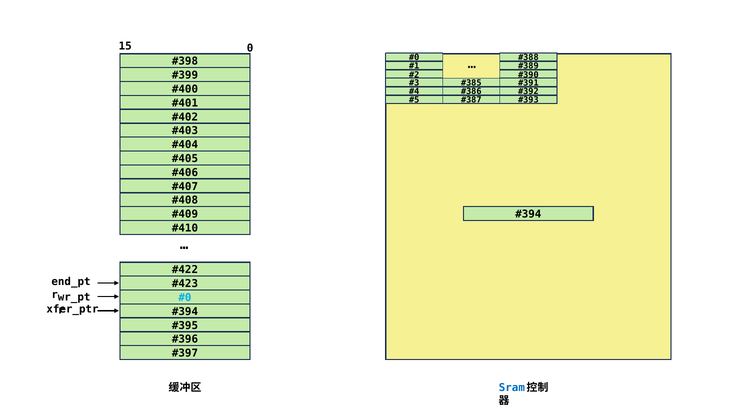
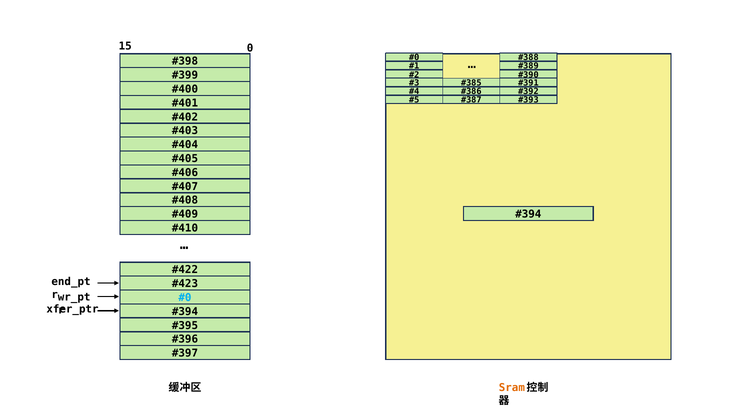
Sram colour: blue -> orange
